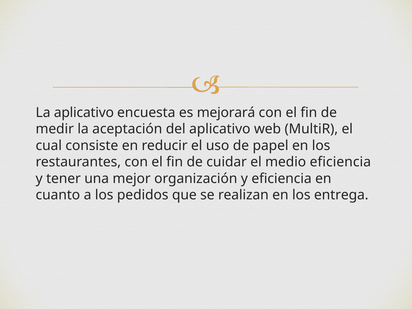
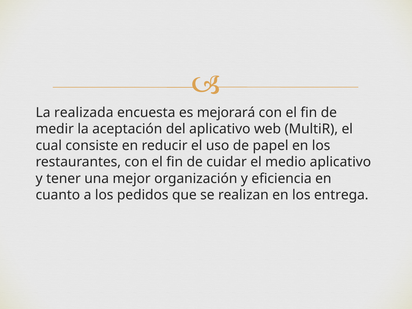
La aplicativo: aplicativo -> realizada
medio eficiencia: eficiencia -> aplicativo
